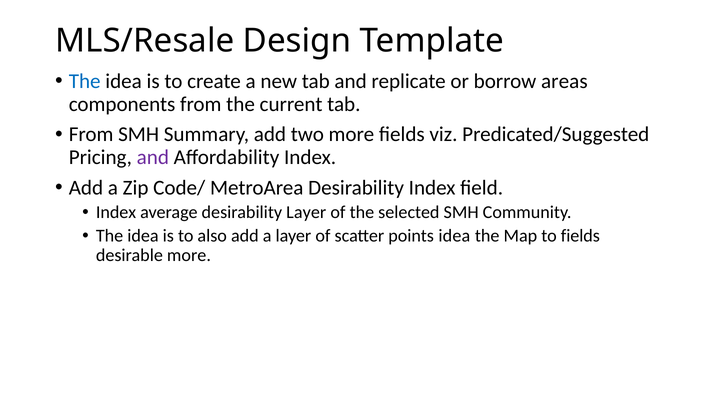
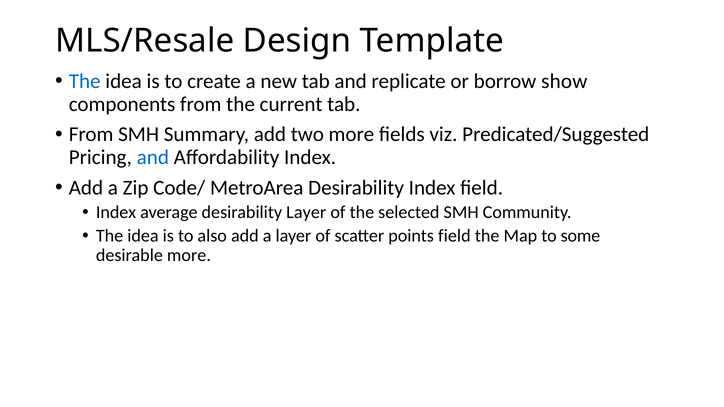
areas: areas -> show
and at (153, 157) colour: purple -> blue
points idea: idea -> field
to fields: fields -> some
